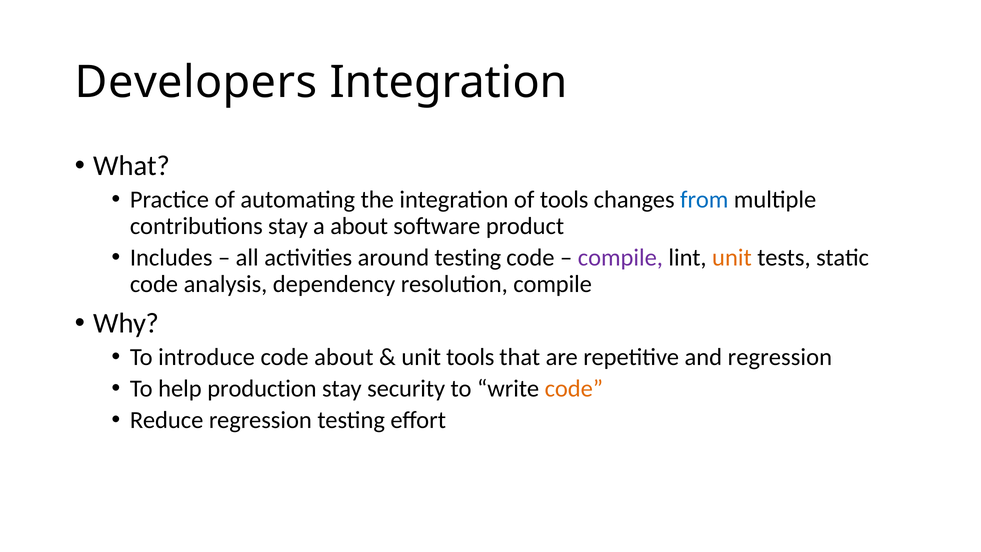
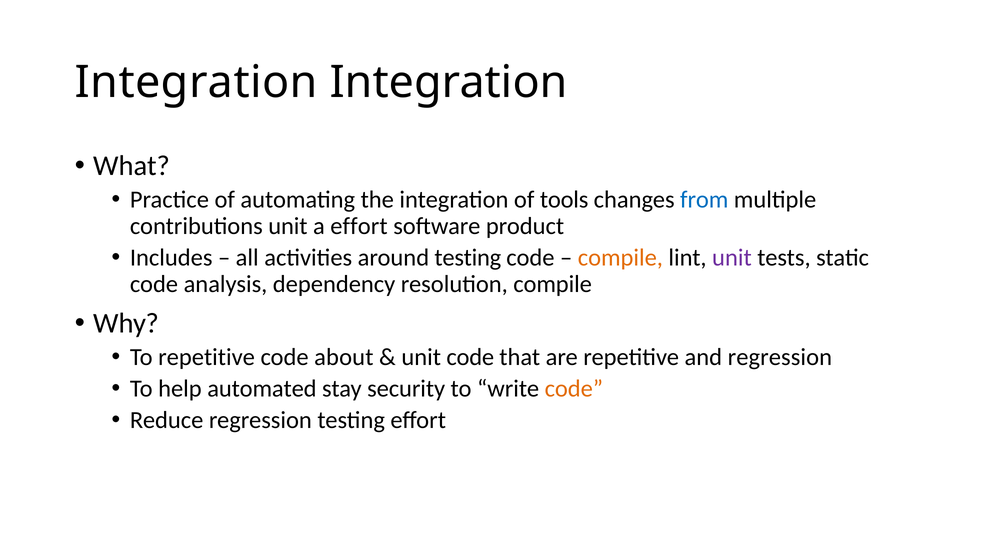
Developers at (196, 82): Developers -> Integration
contributions stay: stay -> unit
a about: about -> effort
compile at (620, 258) colour: purple -> orange
unit at (732, 258) colour: orange -> purple
To introduce: introduce -> repetitive
unit tools: tools -> code
production: production -> automated
